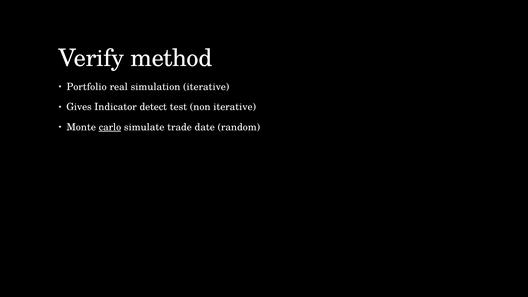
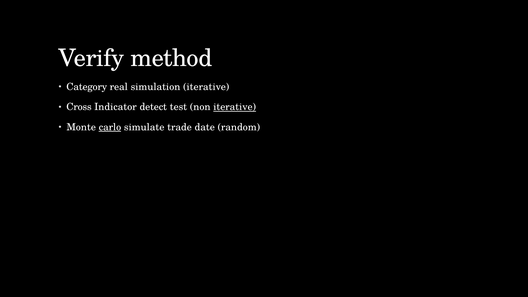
Portfolio: Portfolio -> Category
Gives: Gives -> Cross
iterative at (235, 107) underline: none -> present
